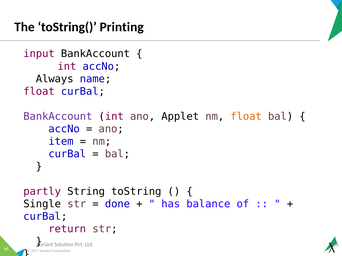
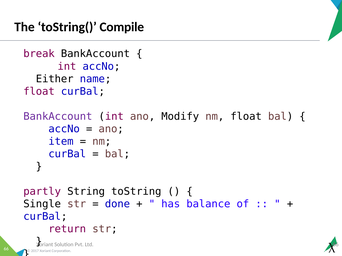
Printing: Printing -> Compile
input: input -> break
Always: Always -> Either
Applet: Applet -> Modify
float at (246, 117) colour: orange -> black
